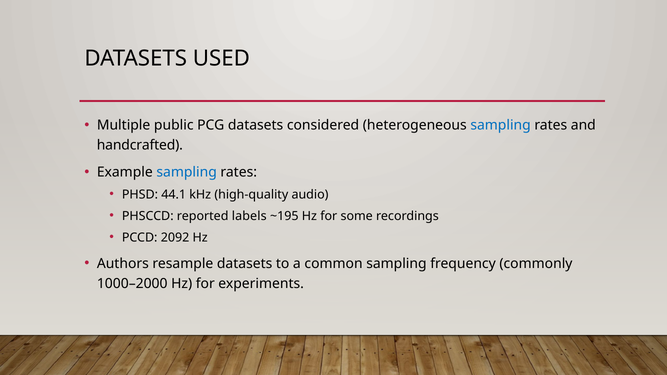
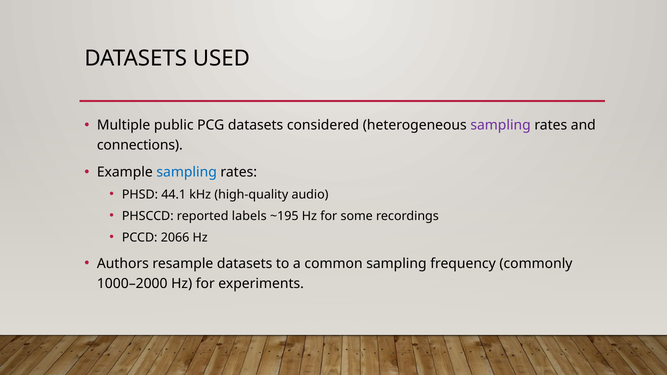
sampling at (501, 125) colour: blue -> purple
handcrafted: handcrafted -> connections
2092: 2092 -> 2066
